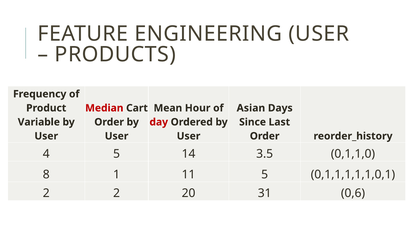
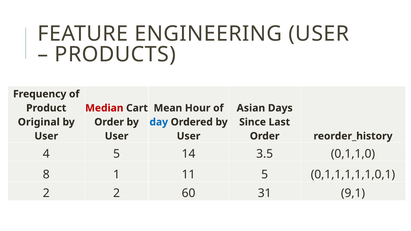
Variable: Variable -> Original
day colour: red -> blue
20: 20 -> 60
0,6: 0,6 -> 9,1
